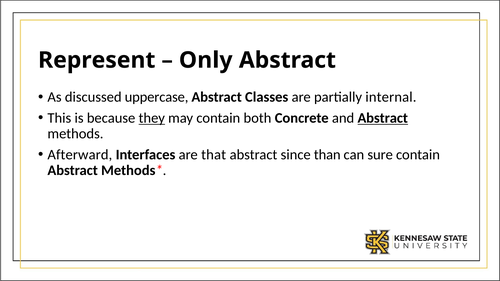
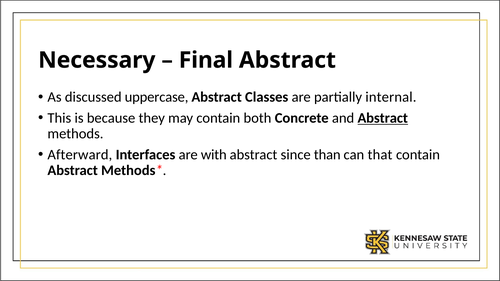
Represent: Represent -> Necessary
Only: Only -> Final
they underline: present -> none
that: that -> with
sure: sure -> that
